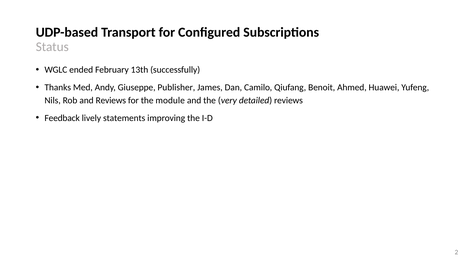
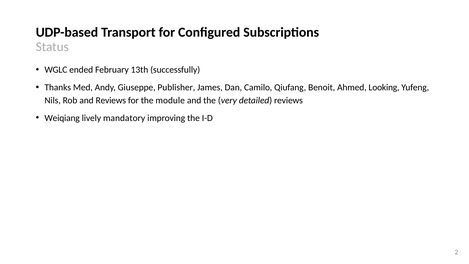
Huawei: Huawei -> Looking
Feedback: Feedback -> Weiqiang
statements: statements -> mandatory
